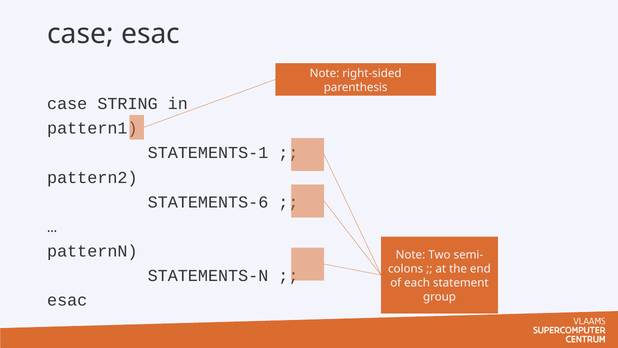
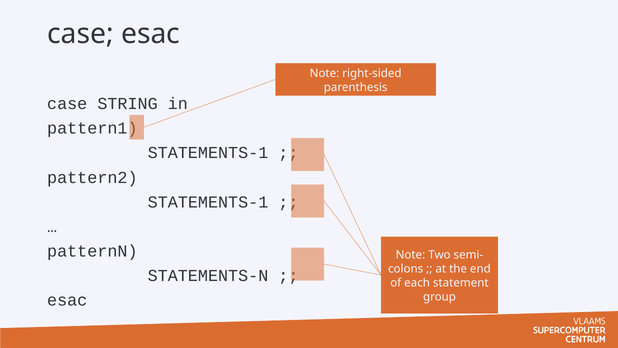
STATEMENTS-6 at (208, 202): STATEMENTS-6 -> STATEMENTS-1
